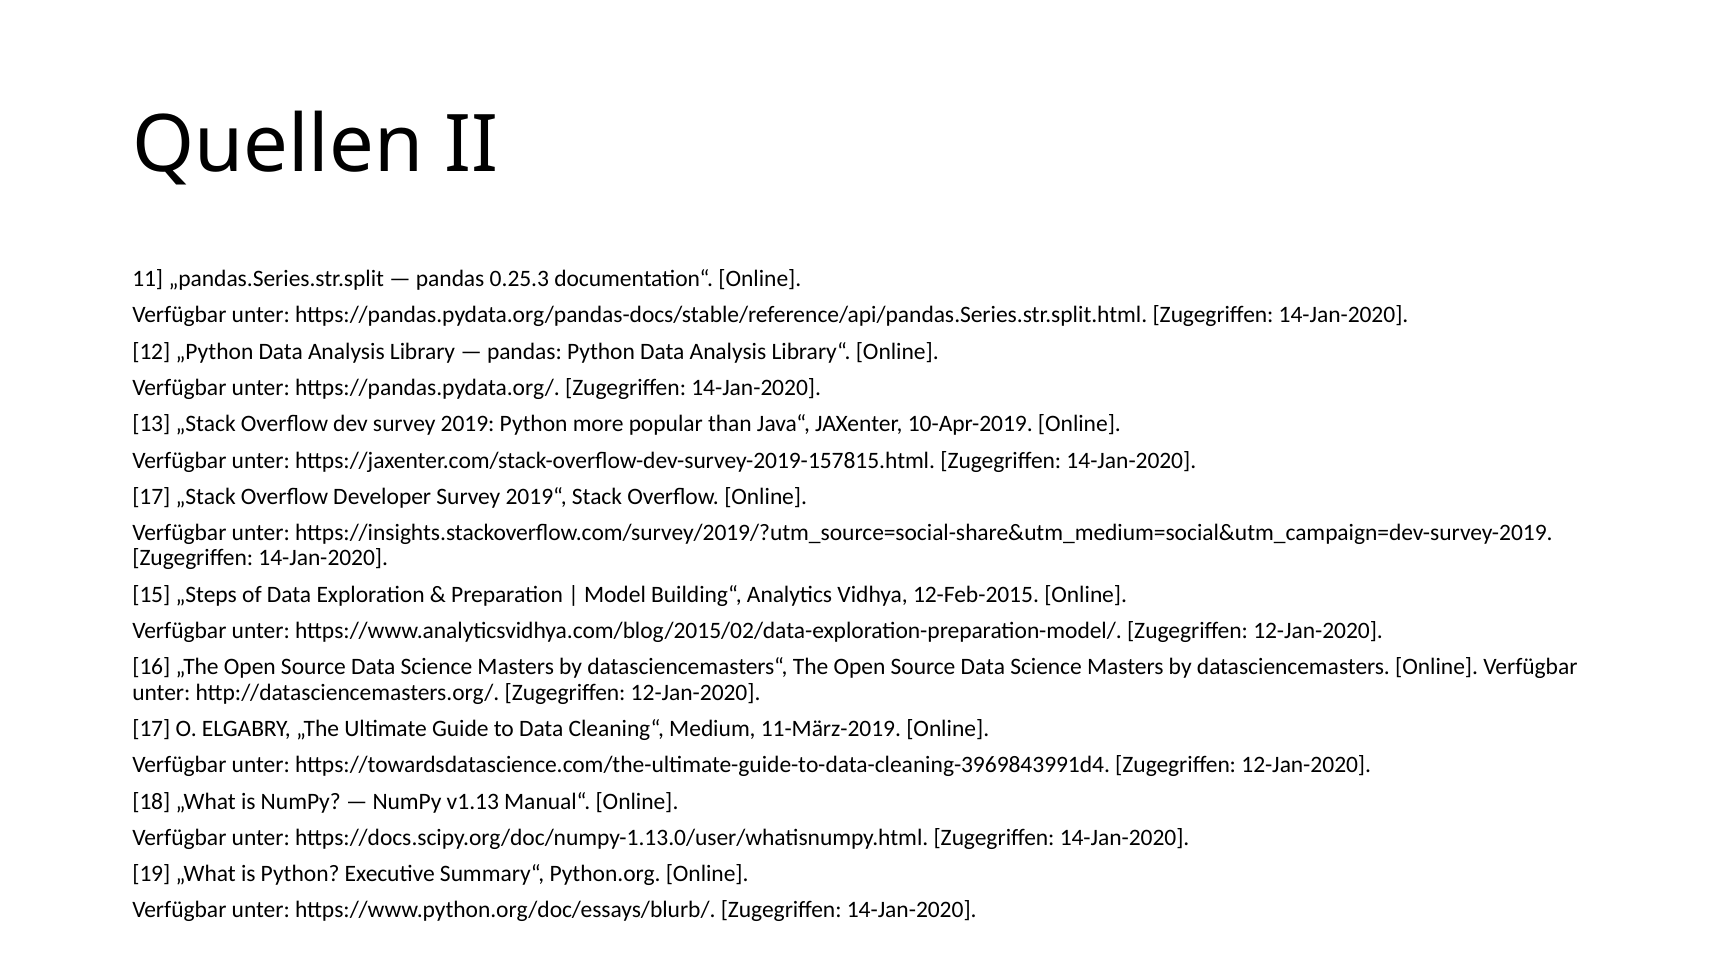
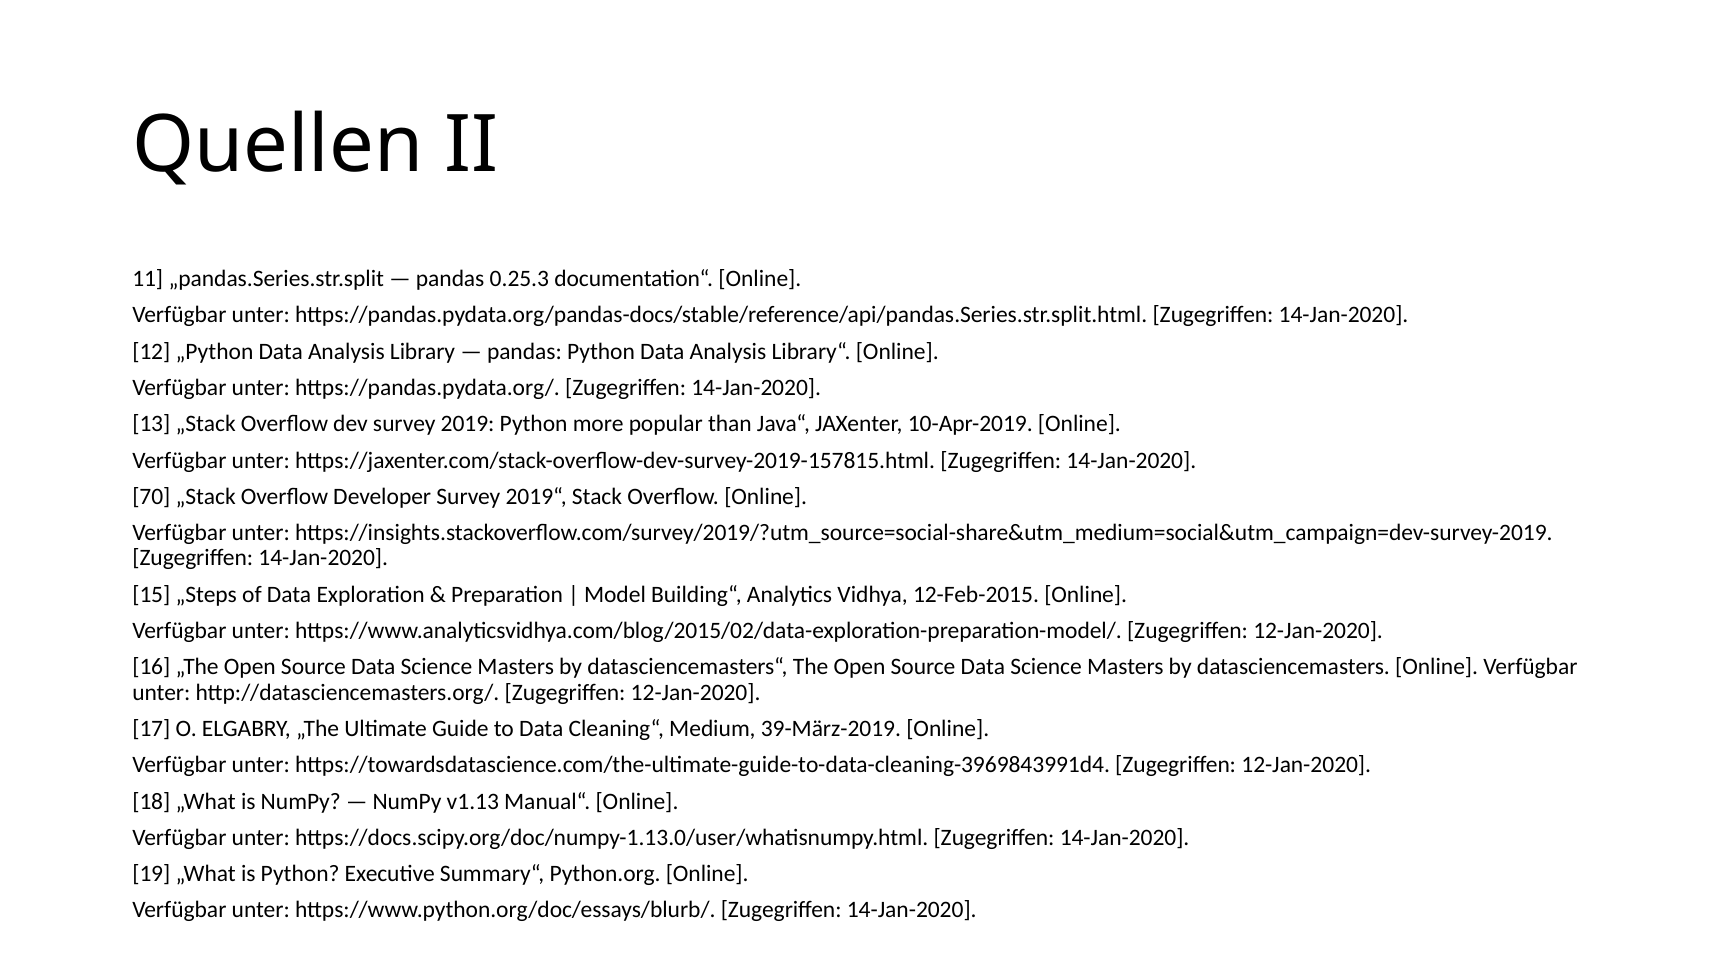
17 at (151, 497): 17 -> 70
11-März-2019: 11-März-2019 -> 39-März-2019
